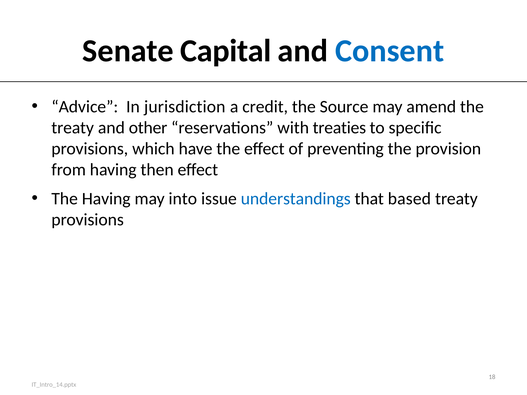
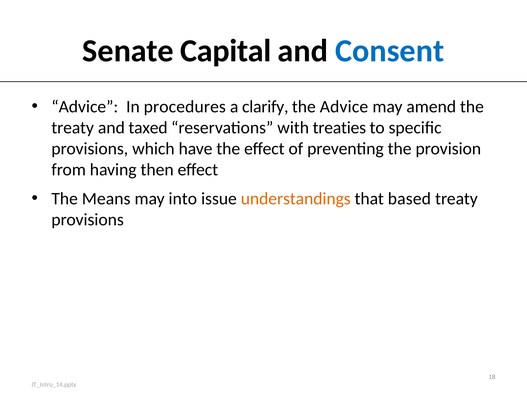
jurisdiction: jurisdiction -> procedures
credit: credit -> clarify
the Source: Source -> Advice
other: other -> taxed
The Having: Having -> Means
understandings colour: blue -> orange
